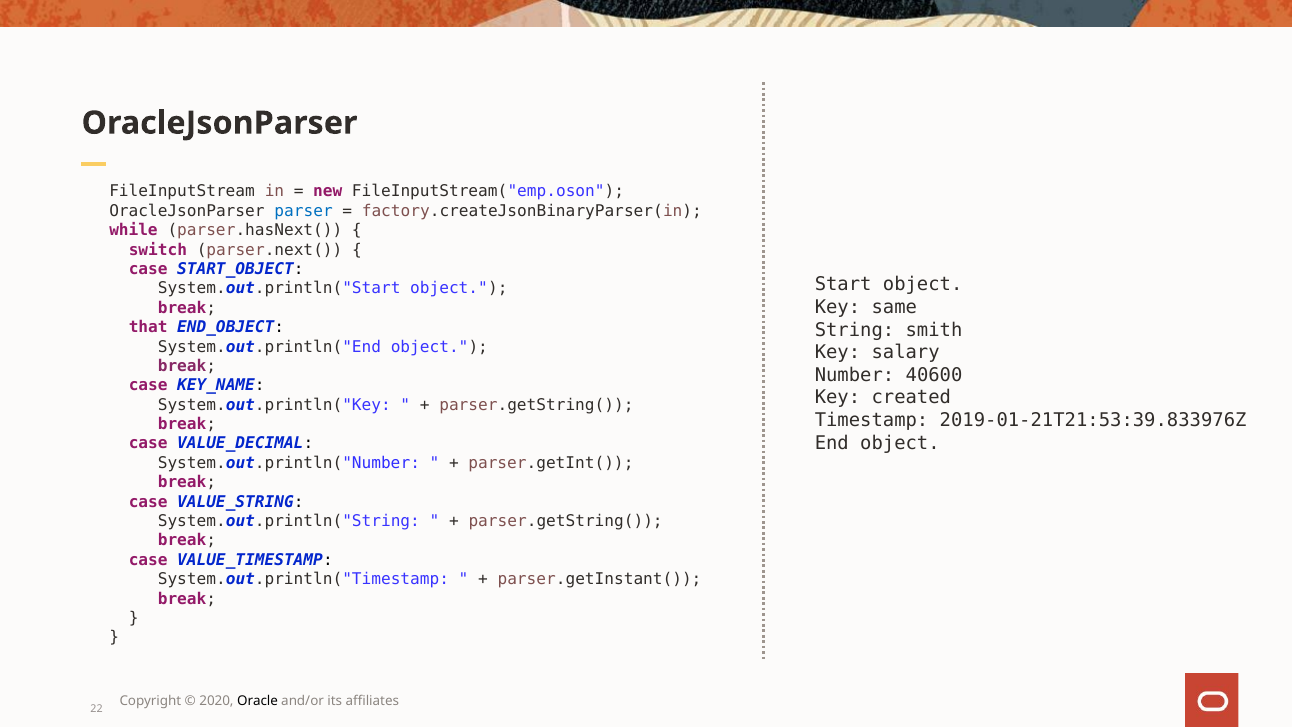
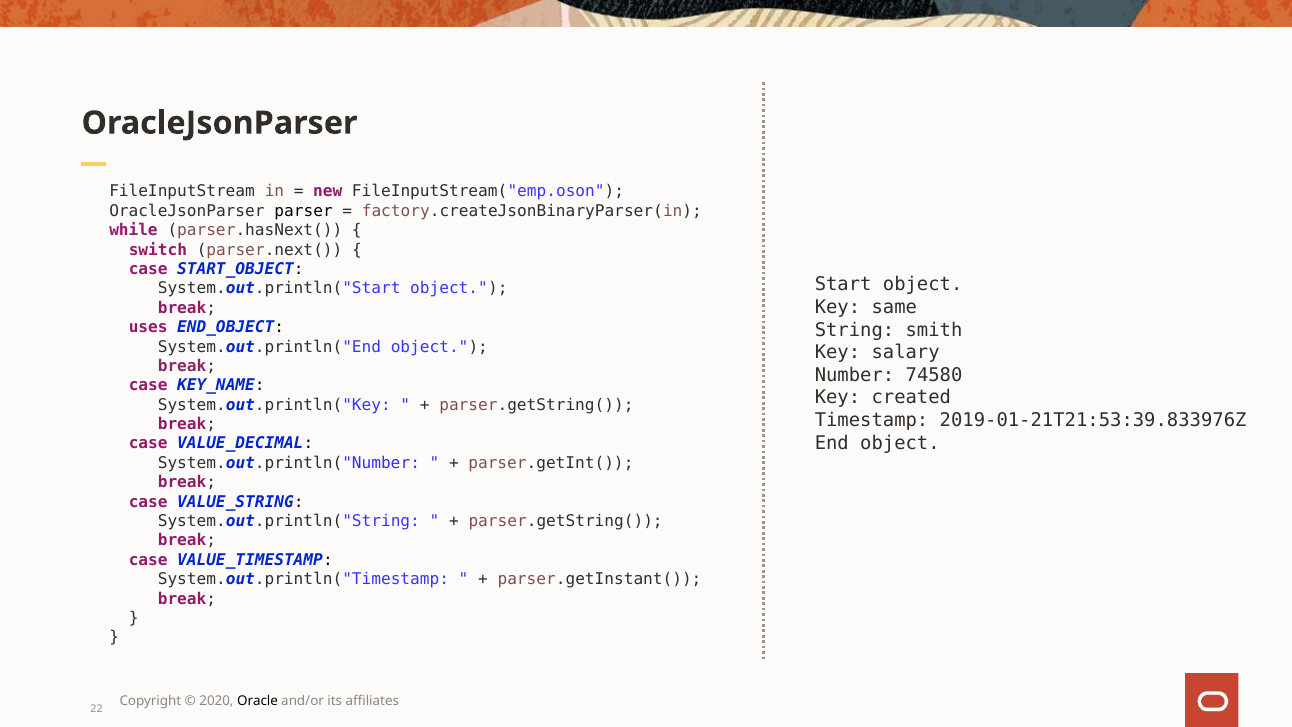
parser colour: blue -> black
that: that -> uses
40600: 40600 -> 74580
